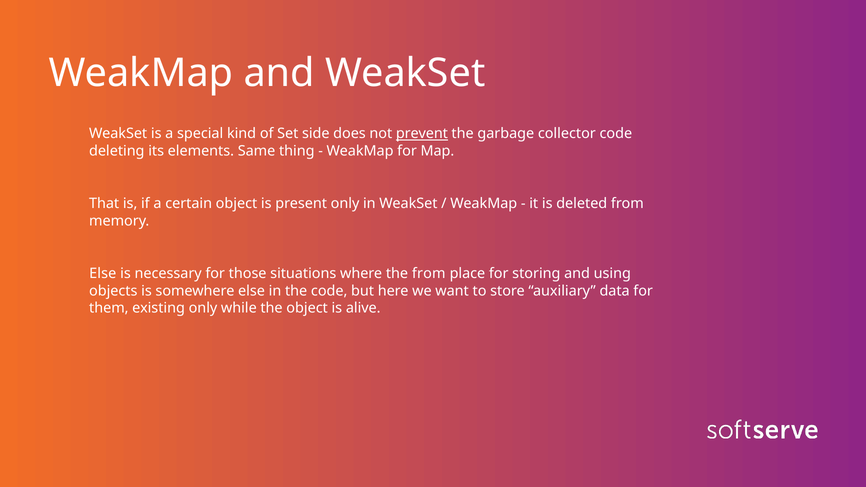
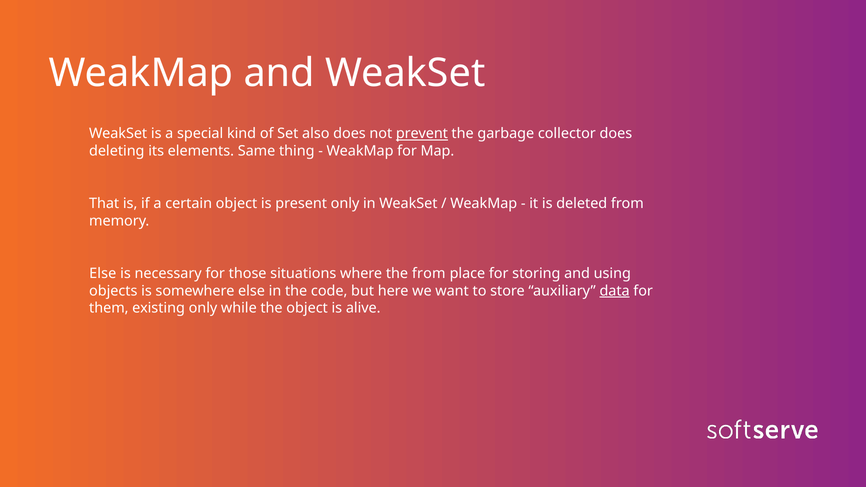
side: side -> also
collector code: code -> does
data underline: none -> present
